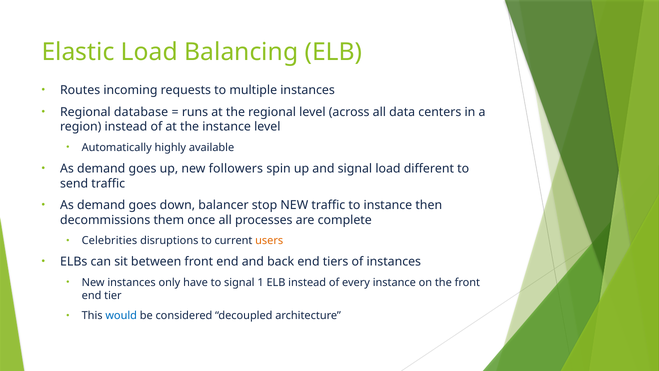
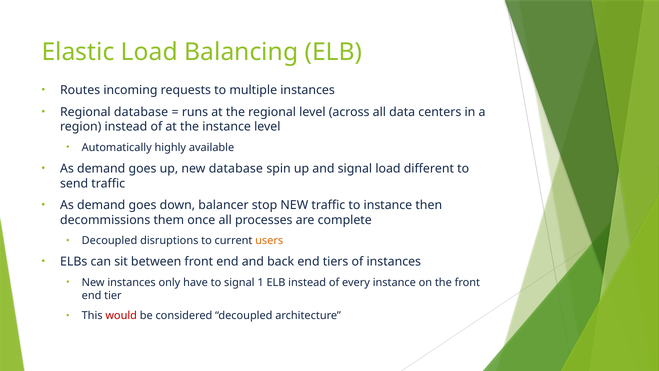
new followers: followers -> database
Celebrities at (109, 241): Celebrities -> Decoupled
would colour: blue -> red
